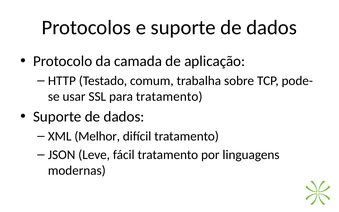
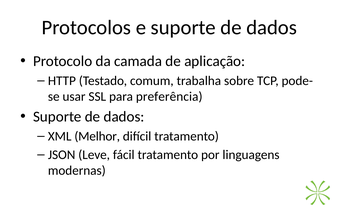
para tratamento: tratamento -> preferência
